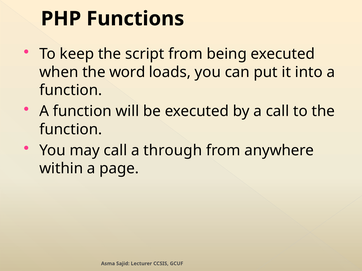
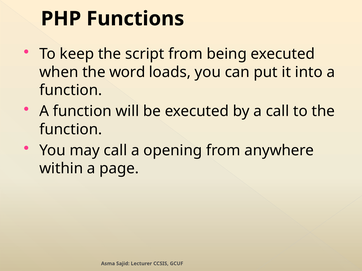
through: through -> opening
